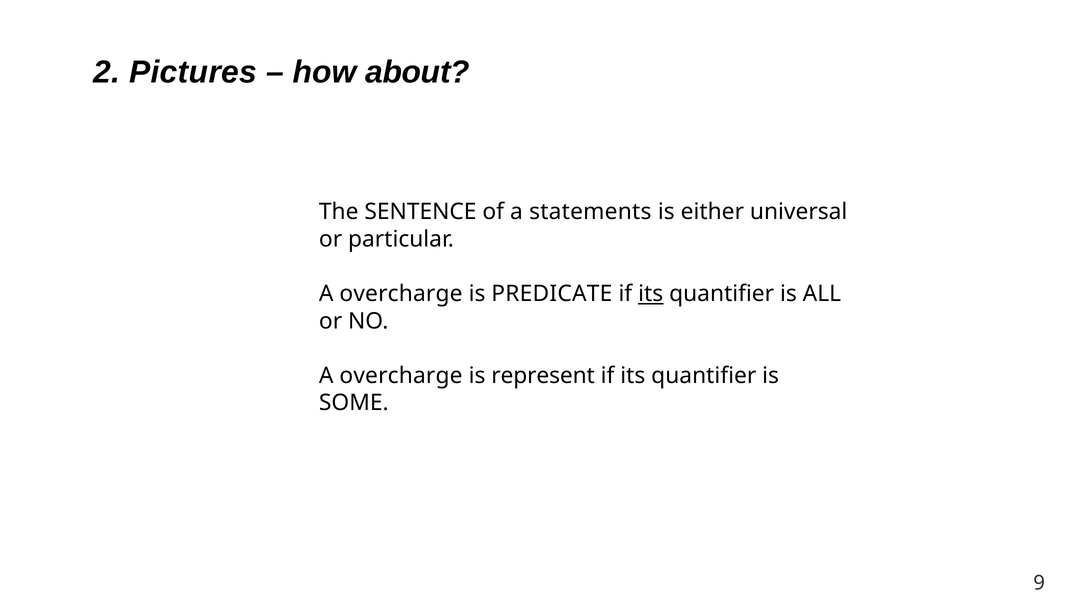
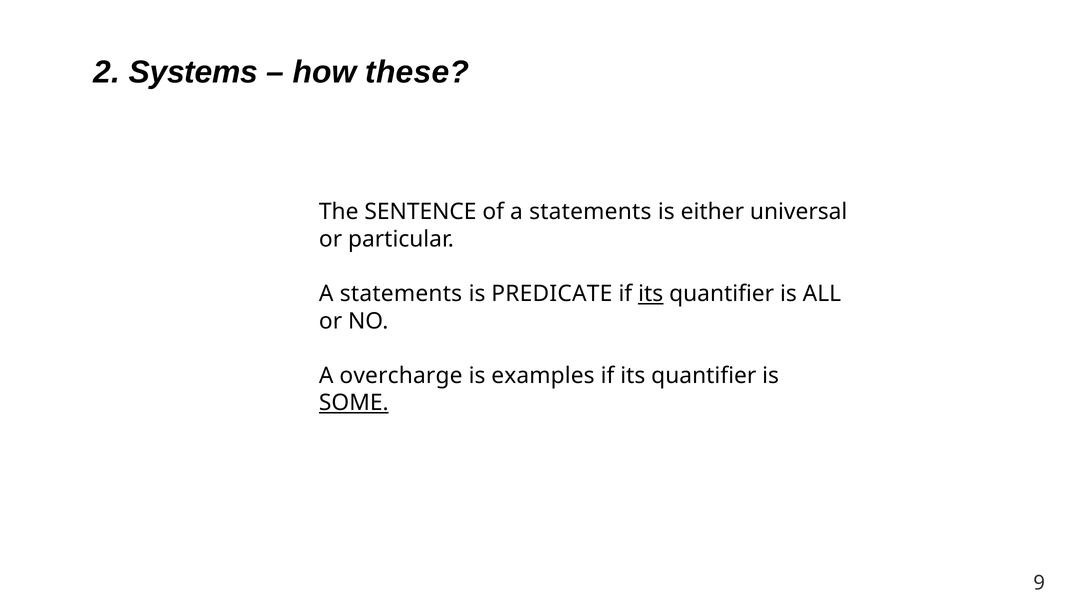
Pictures: Pictures -> Systems
about: about -> these
overcharge at (401, 294): overcharge -> statements
represent: represent -> examples
SOME underline: none -> present
